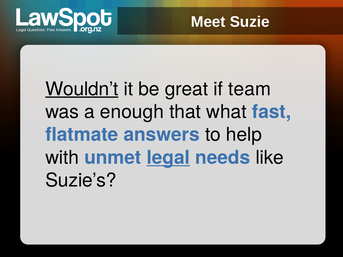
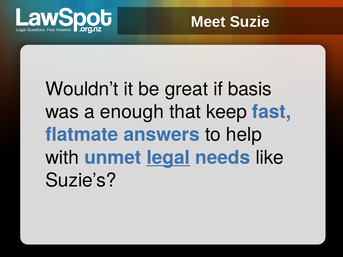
Wouldn’t underline: present -> none
team: team -> basis
what: what -> keep
